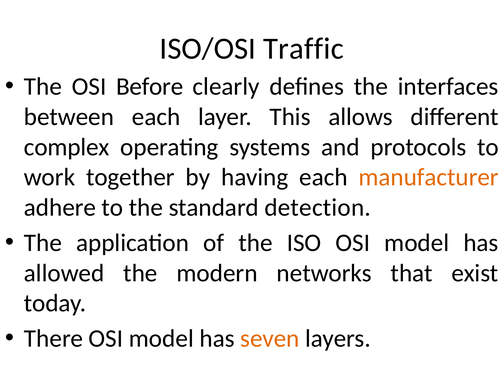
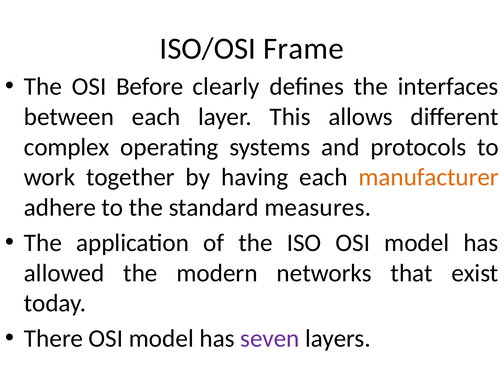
Traffic: Traffic -> Frame
detection: detection -> measures
seven colour: orange -> purple
